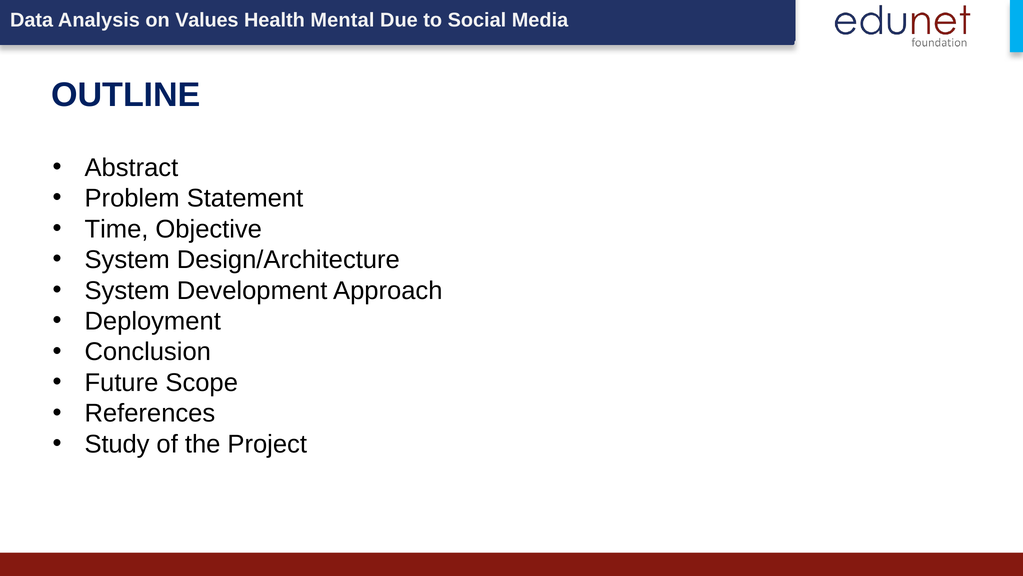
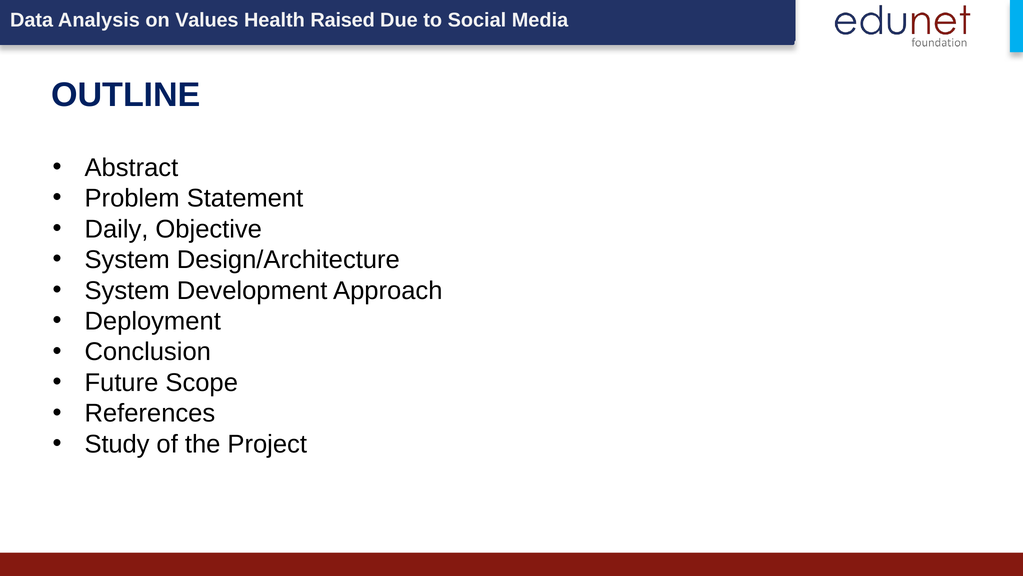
Mental: Mental -> Raised
Time: Time -> Daily
